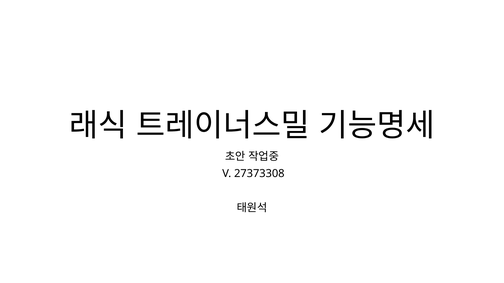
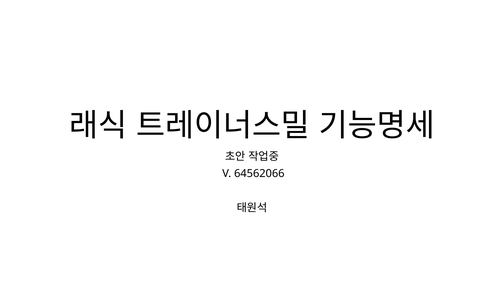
27373308: 27373308 -> 64562066
